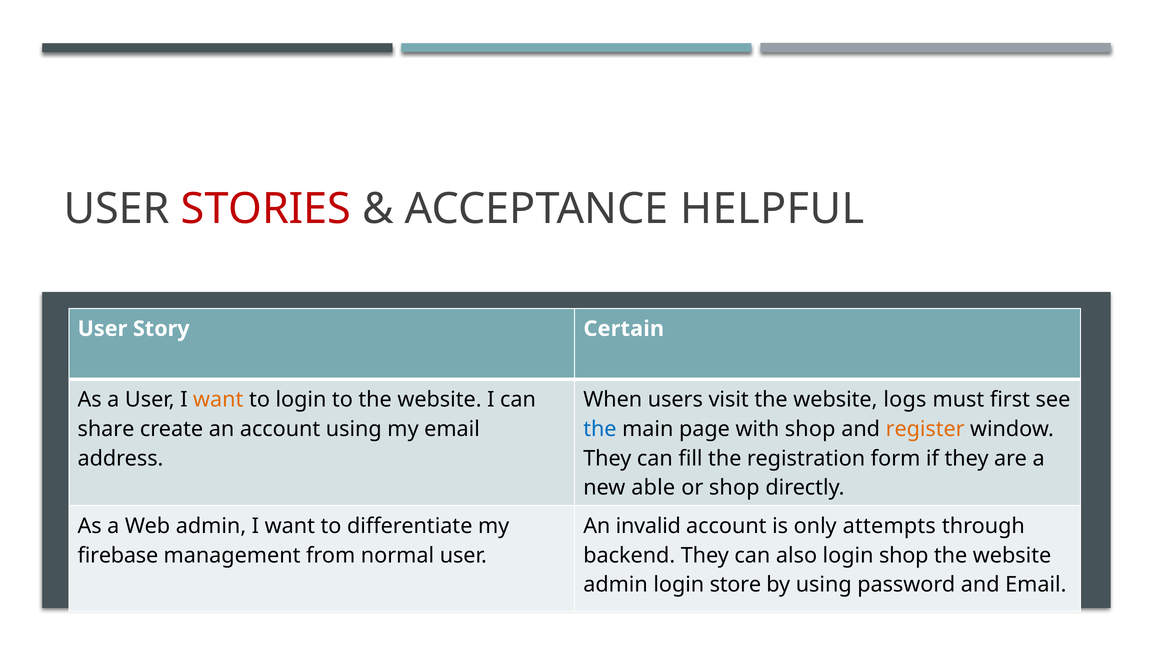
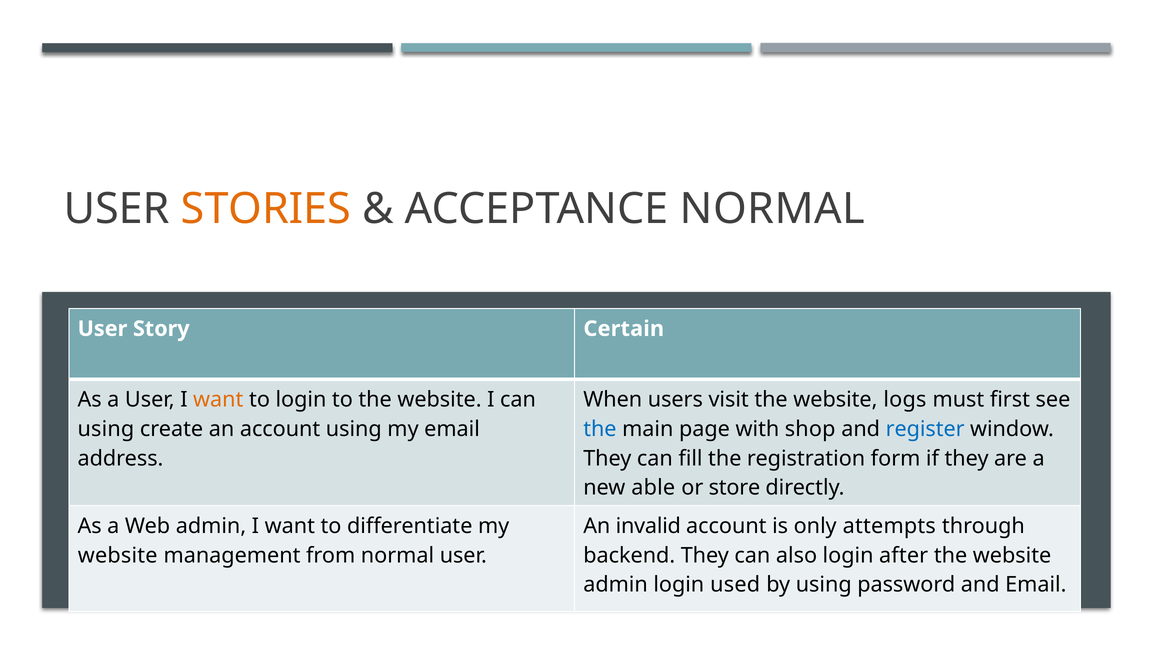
STORIES colour: red -> orange
ACCEPTANCE HELPFUL: HELPFUL -> NORMAL
share at (106, 429): share -> using
register colour: orange -> blue
or shop: shop -> store
firebase at (118, 555): firebase -> website
login shop: shop -> after
store: store -> used
